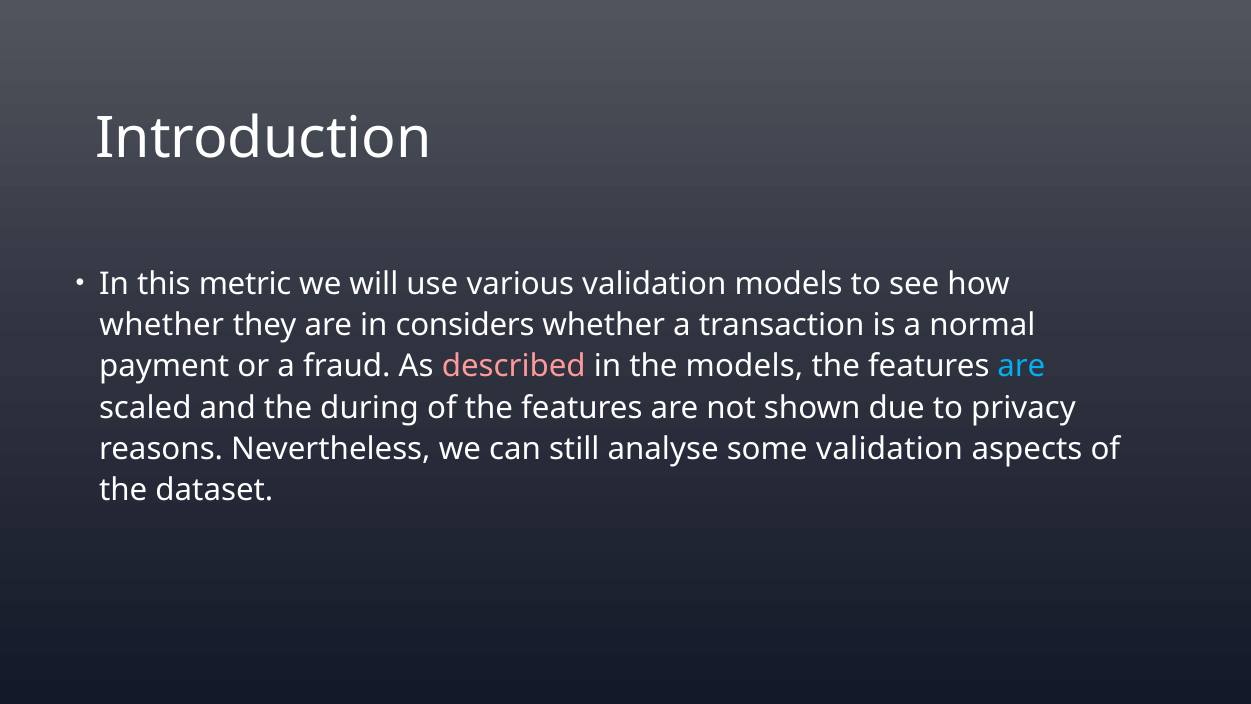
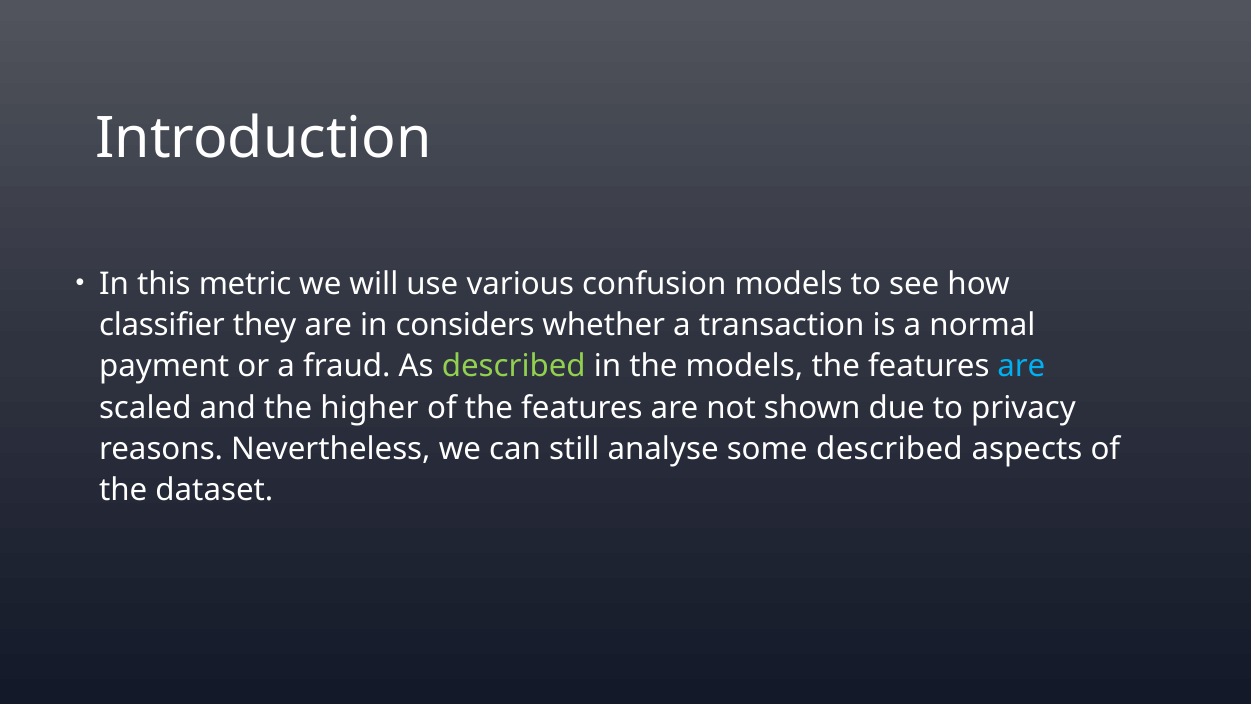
various validation: validation -> confusion
whether at (162, 325): whether -> classifier
described at (514, 366) colour: pink -> light green
during: during -> higher
some validation: validation -> described
